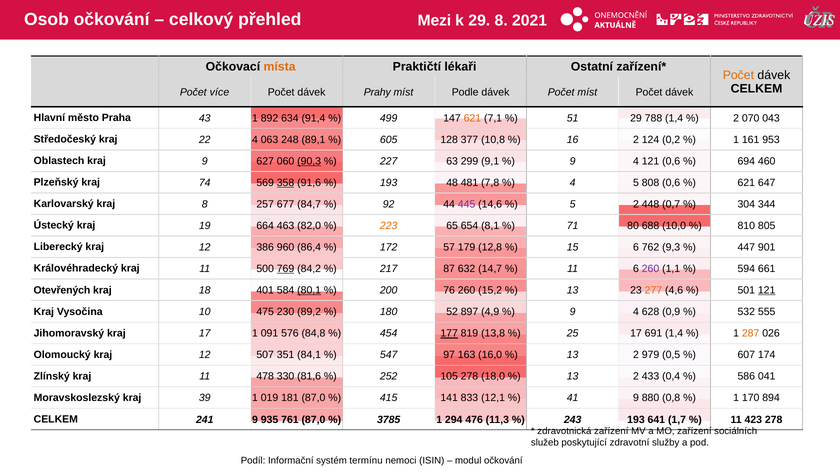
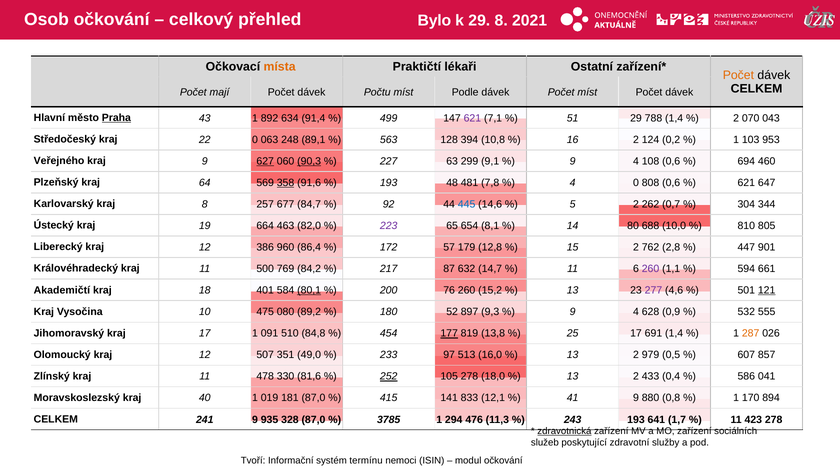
Mezi: Mezi -> Bylo
více: více -> mají
Prahy: Prahy -> Počtu
Praha underline: none -> present
621 at (472, 118) colour: orange -> purple
22 4: 4 -> 0
605: 605 -> 563
377: 377 -> 394
161: 161 -> 103
Oblastech: Oblastech -> Veřejného
627 underline: none -> present
4 121: 121 -> 108
74: 74 -> 64
4 5: 5 -> 0
445 colour: purple -> blue
448: 448 -> 262
223 colour: orange -> purple
71: 71 -> 14
15 6: 6 -> 2
9,3: 9,3 -> 2,8
769 underline: present -> none
Otevřených: Otevřených -> Akademičtí
277 colour: orange -> purple
230: 230 -> 080
4,9: 4,9 -> 9,3
576: 576 -> 510
84,1: 84,1 -> 49,0
547: 547 -> 233
163: 163 -> 513
174: 174 -> 857
252 underline: none -> present
39: 39 -> 40
761: 761 -> 328
zdravotnická underline: none -> present
Podíl: Podíl -> Tvoří
